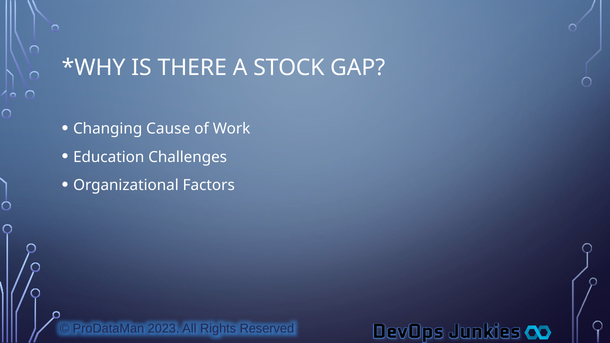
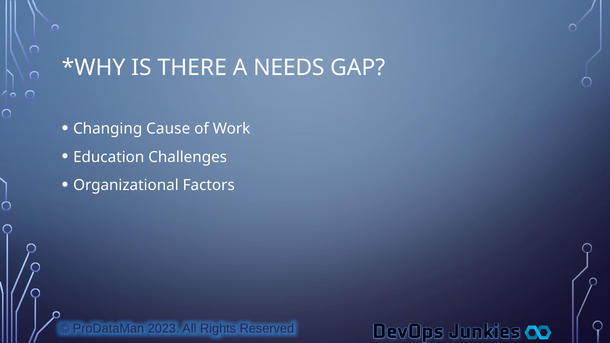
STOCK: STOCK -> NEEDS
